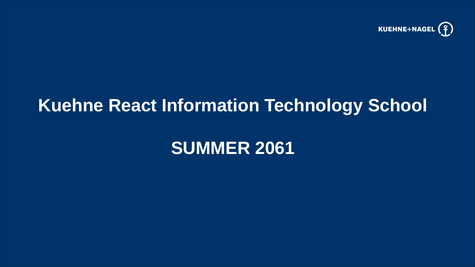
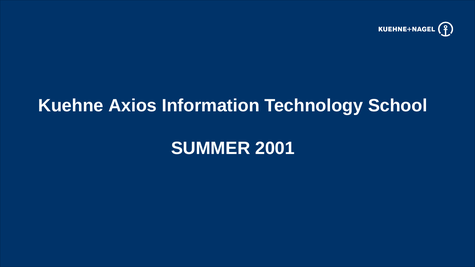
React: React -> Axios
2061: 2061 -> 2001
